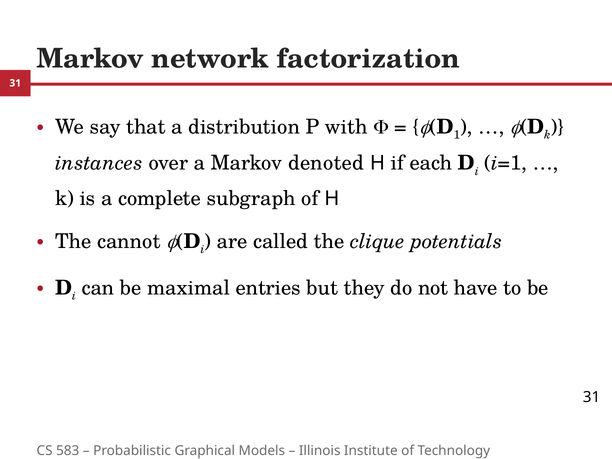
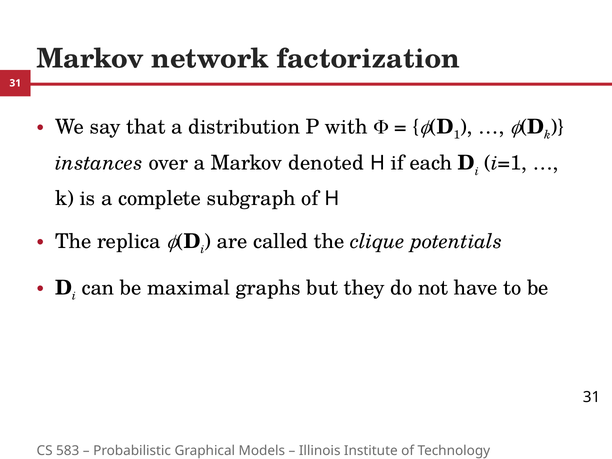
cannot: cannot -> replica
entries: entries -> graphs
